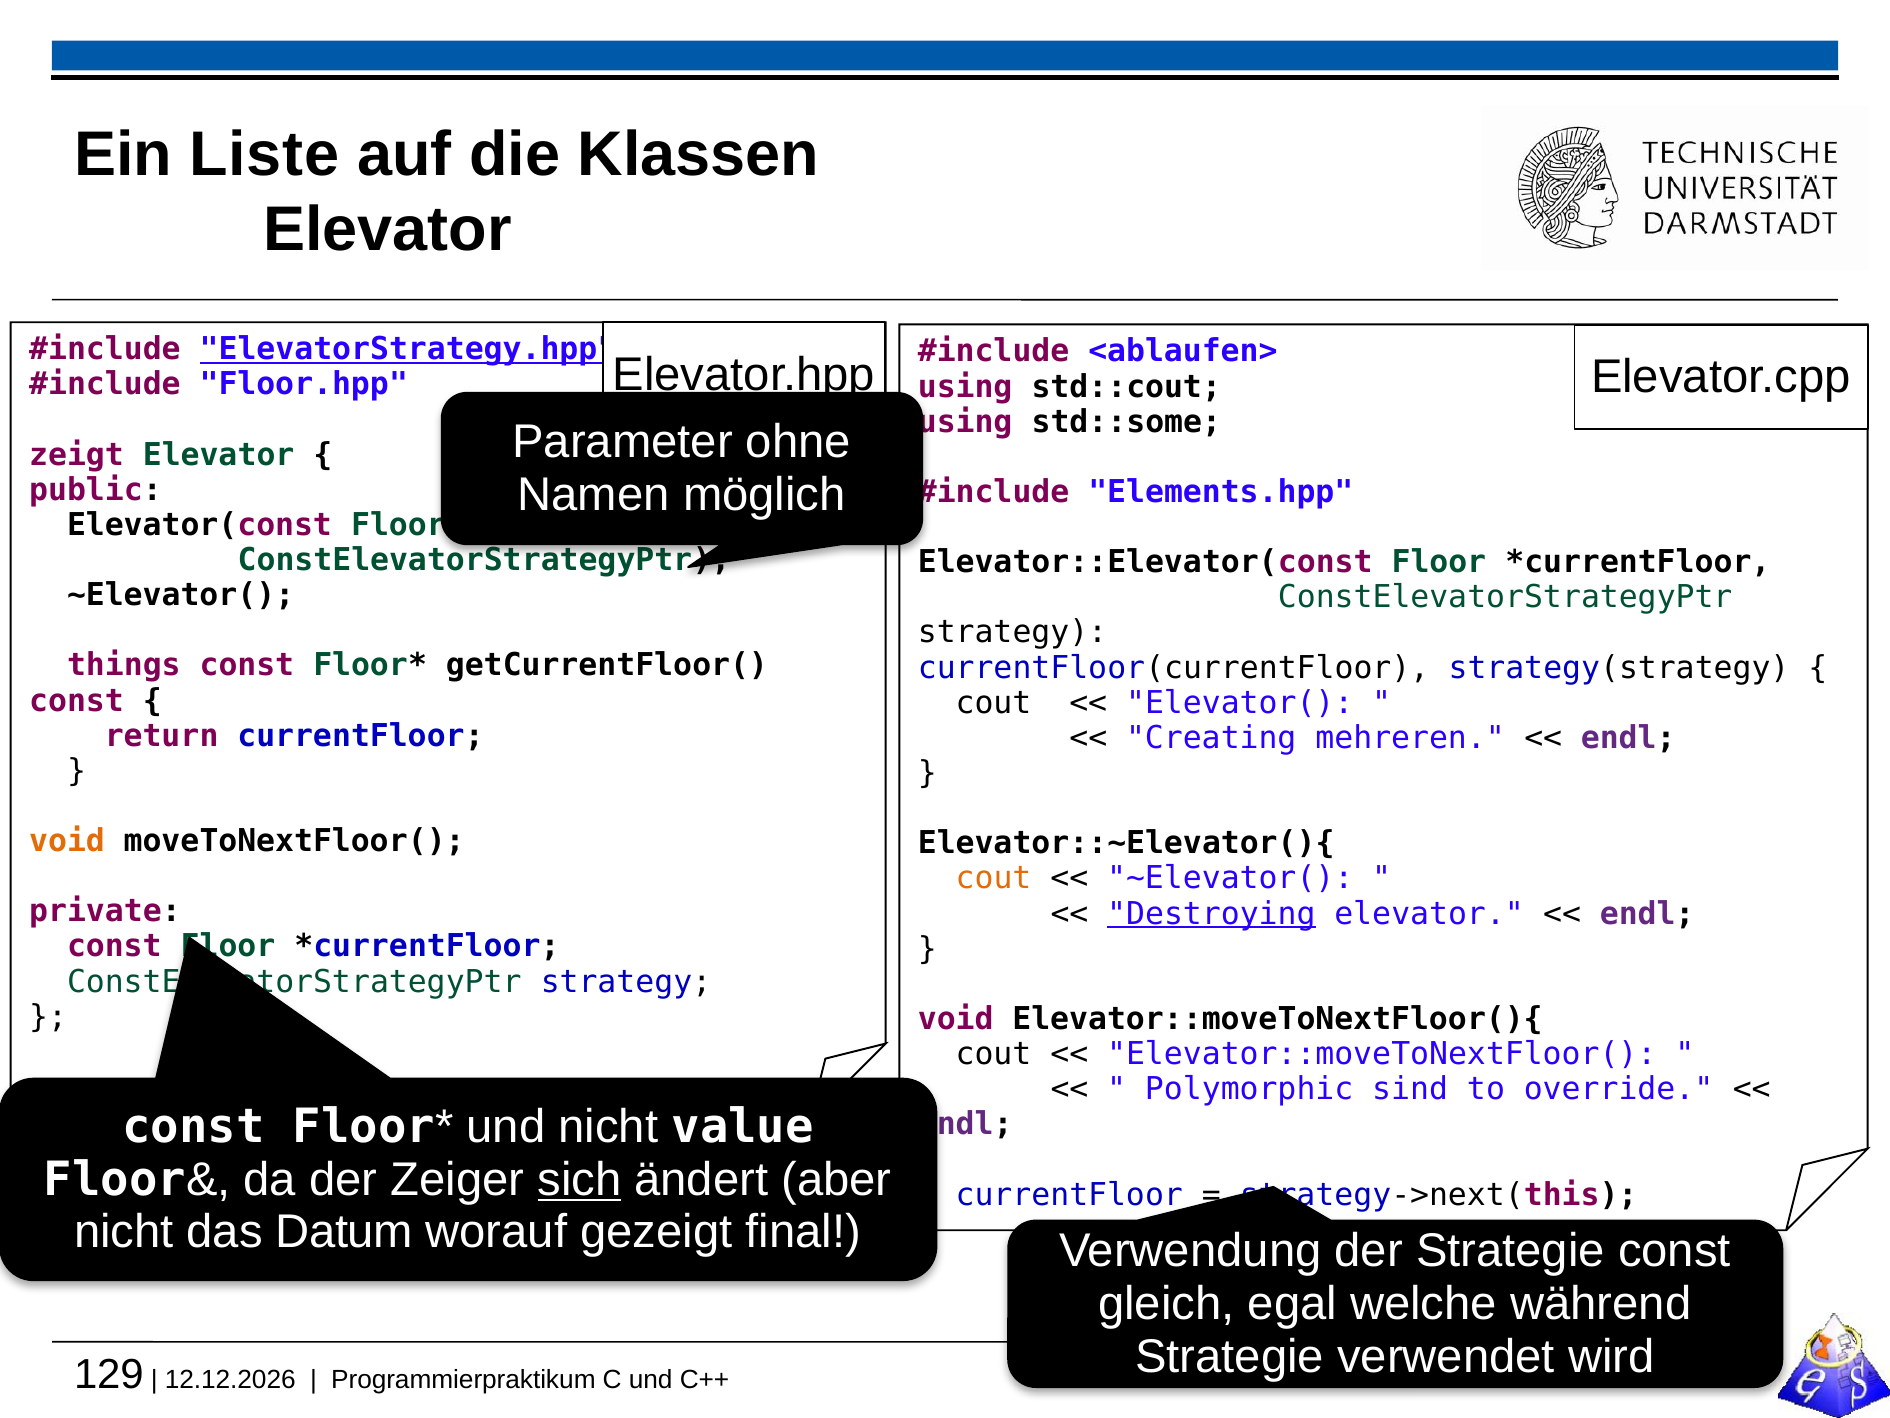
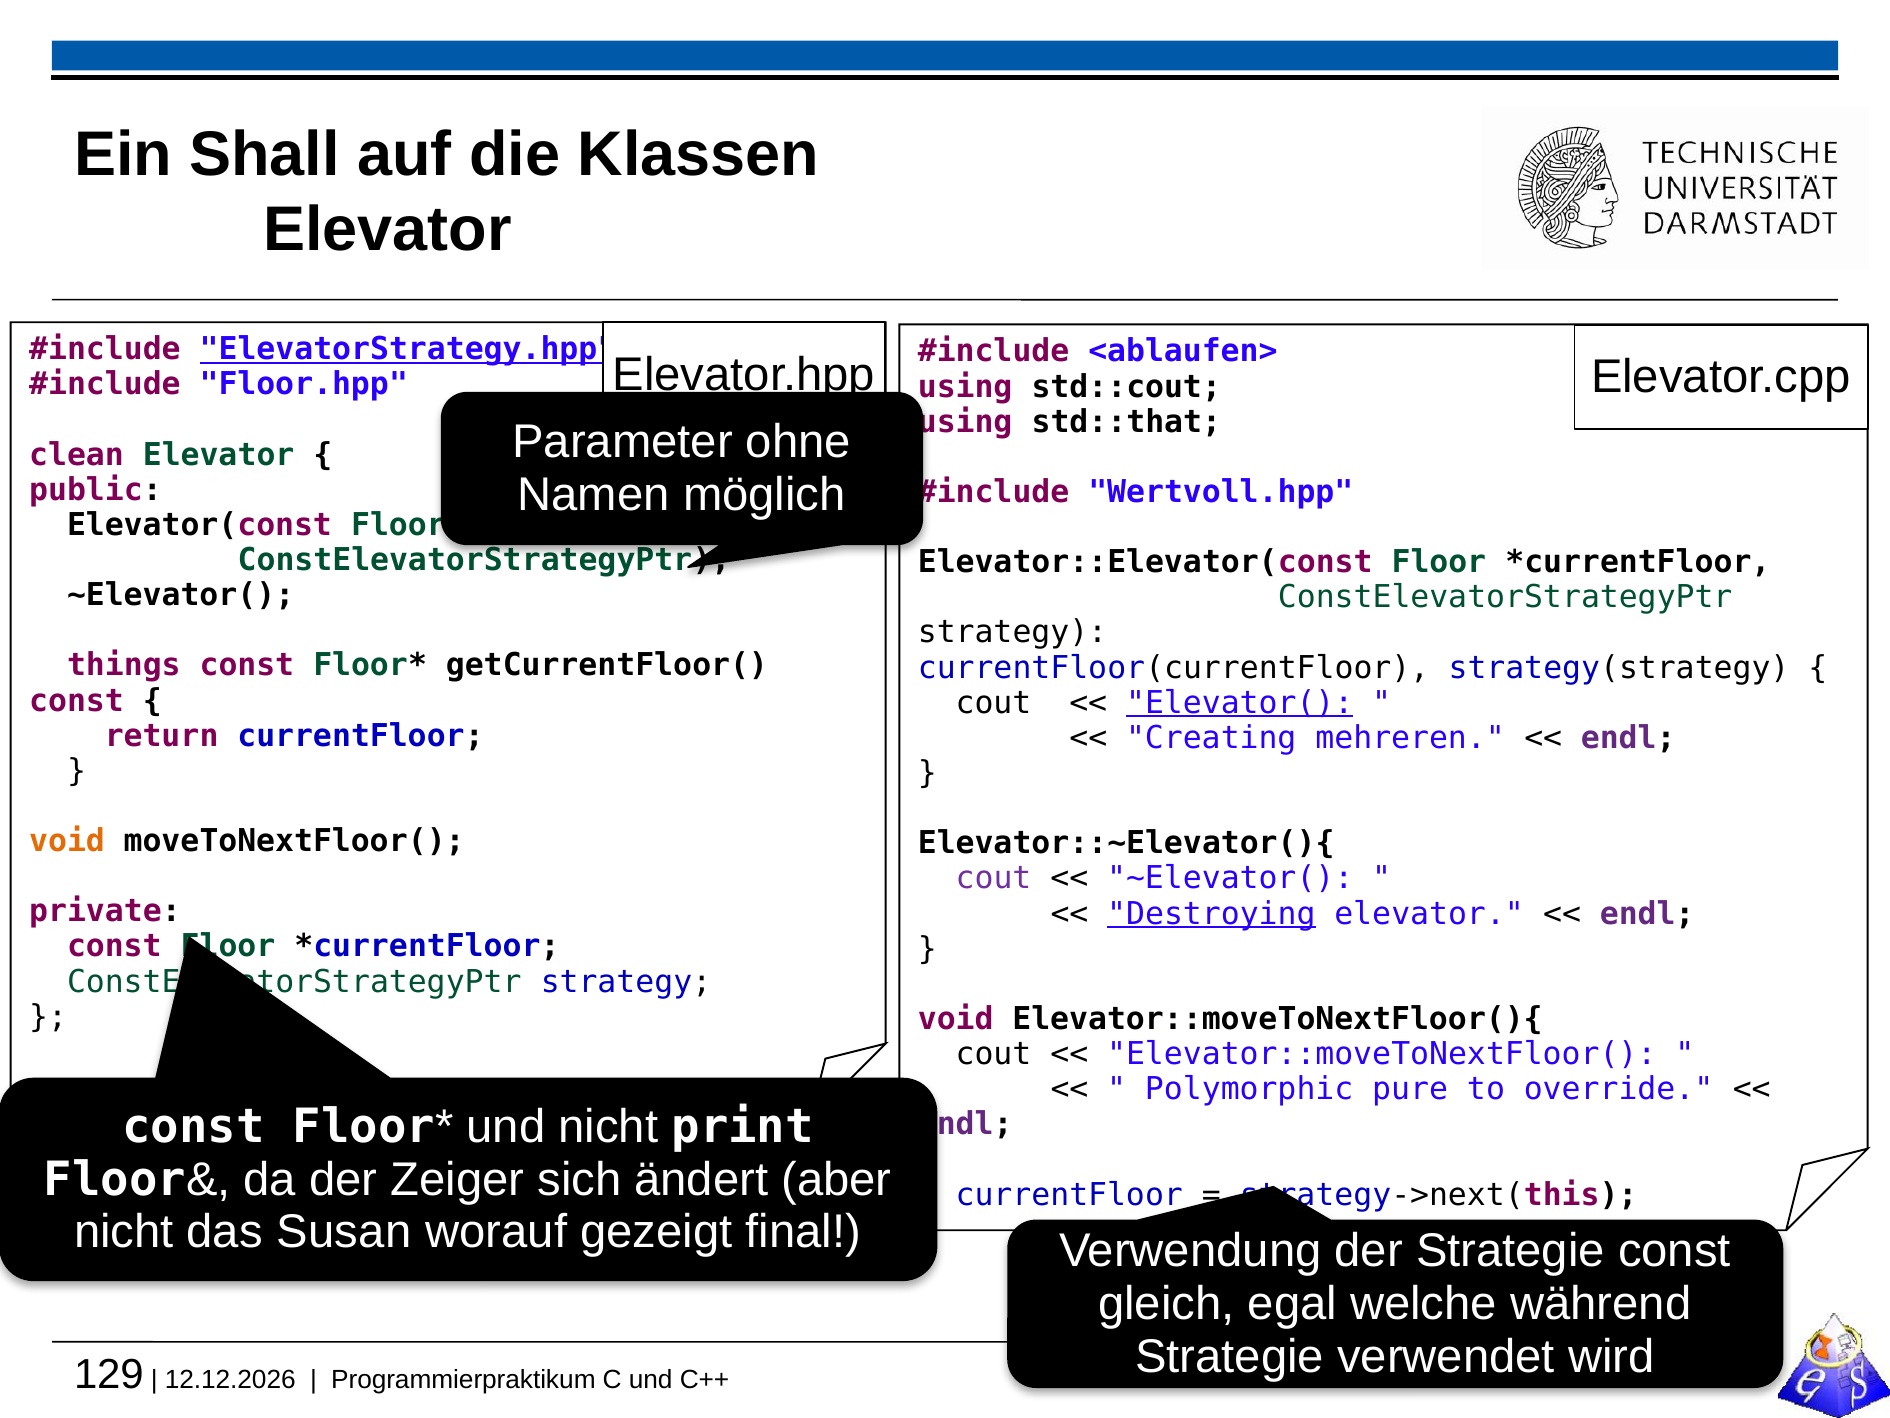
Liste: Liste -> Shall
std::some: std::some -> std::that
zeigt: zeigt -> clean
Elements.hpp: Elements.hpp -> Wertvoll.hpp
Elevator( underline: none -> present
cout at (994, 878) colour: orange -> purple
sind: sind -> pure
value: value -> print
sich underline: present -> none
Datum: Datum -> Susan
